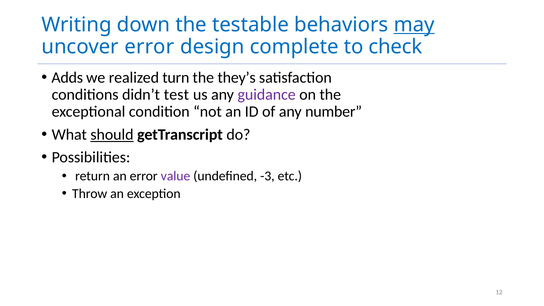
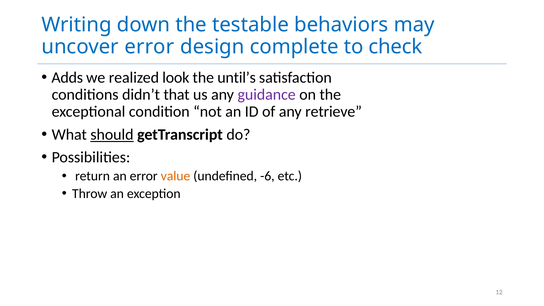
may underline: present -> none
turn: turn -> look
they’s: they’s -> until’s
test: test -> that
number: number -> retrieve
value colour: purple -> orange
-3: -3 -> -6
